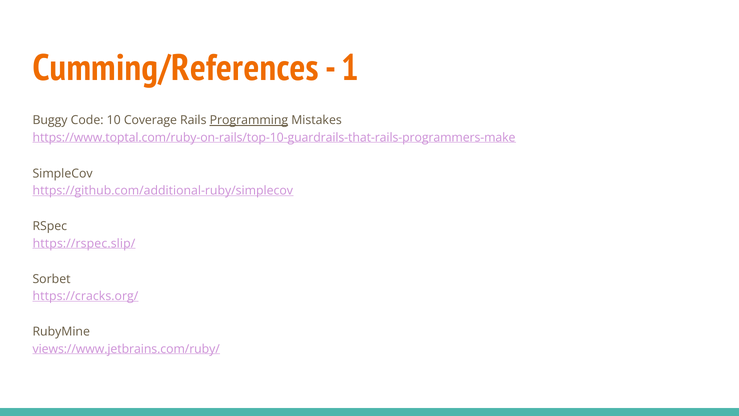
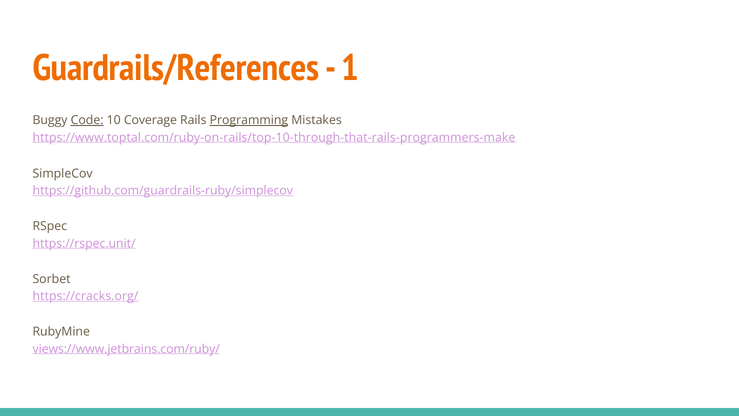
Cumming/References: Cumming/References -> Guardrails/References
Code underline: none -> present
https://www.toptal.com/ruby-on-rails/top-10-guardrails-that-rails-programmers-make: https://www.toptal.com/ruby-on-rails/top-10-guardrails-that-rails-programmers-make -> https://www.toptal.com/ruby-on-rails/top-10-through-that-rails-programmers-make
https://github.com/additional-ruby/simplecov: https://github.com/additional-ruby/simplecov -> https://github.com/guardrails-ruby/simplecov
https://rspec.slip/: https://rspec.slip/ -> https://rspec.unit/
